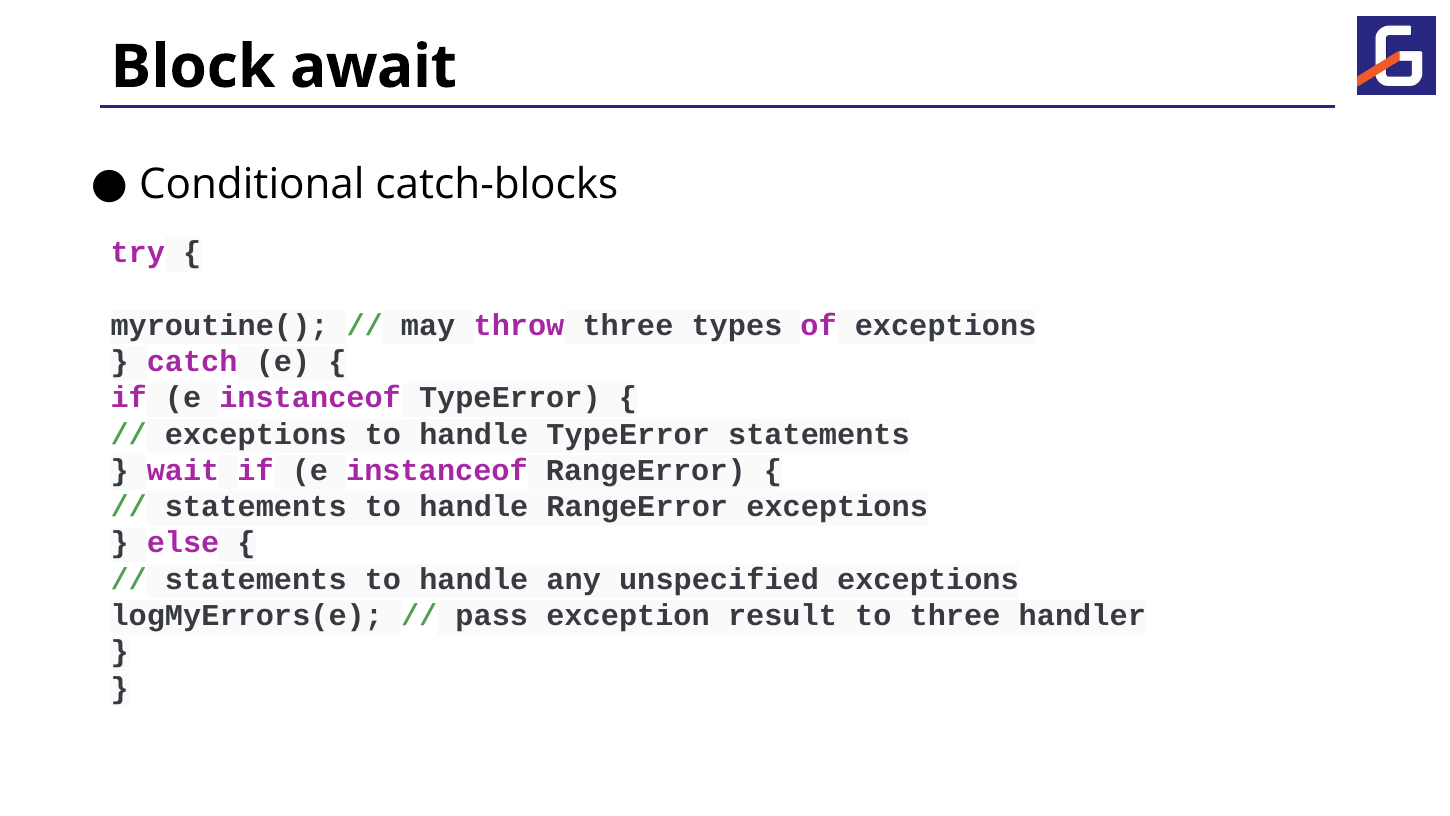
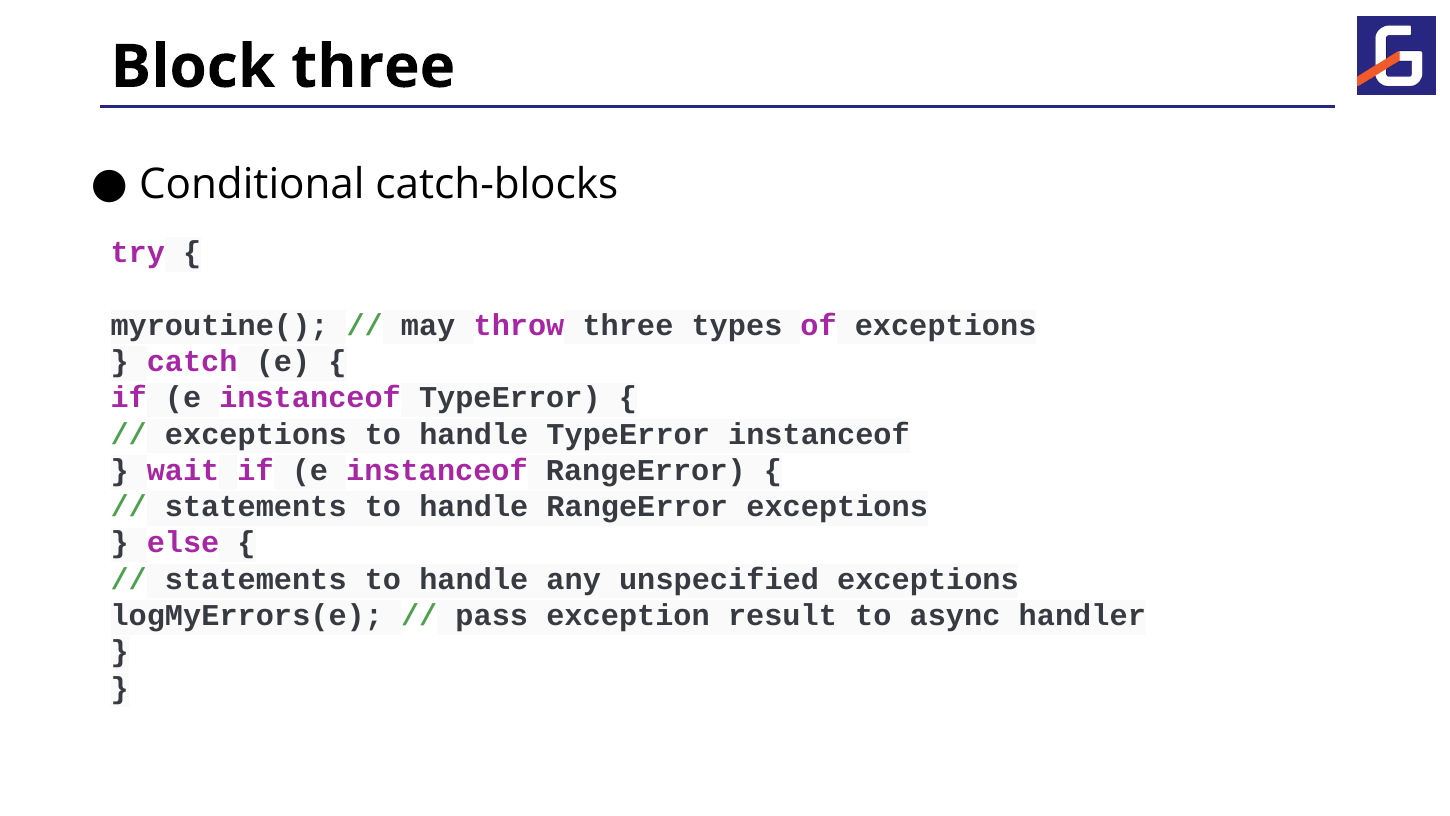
Block await: await -> three
TypeError statements: statements -> instanceof
to three: three -> async
